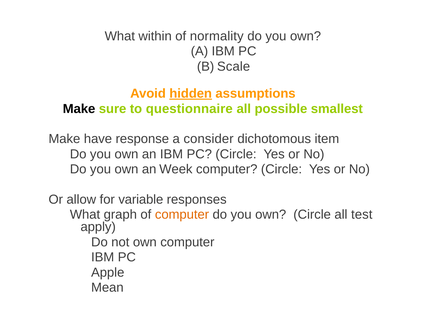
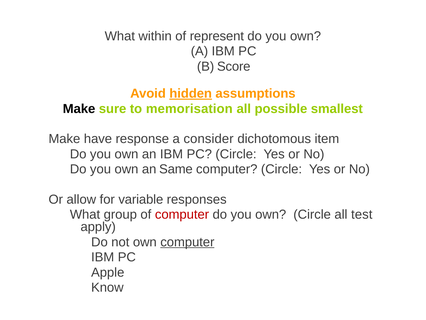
normality: normality -> represent
Scale: Scale -> Score
questionnaire: questionnaire -> memorisation
Week: Week -> Same
graph: graph -> group
computer at (182, 214) colour: orange -> red
computer at (187, 242) underline: none -> present
Mean: Mean -> Know
